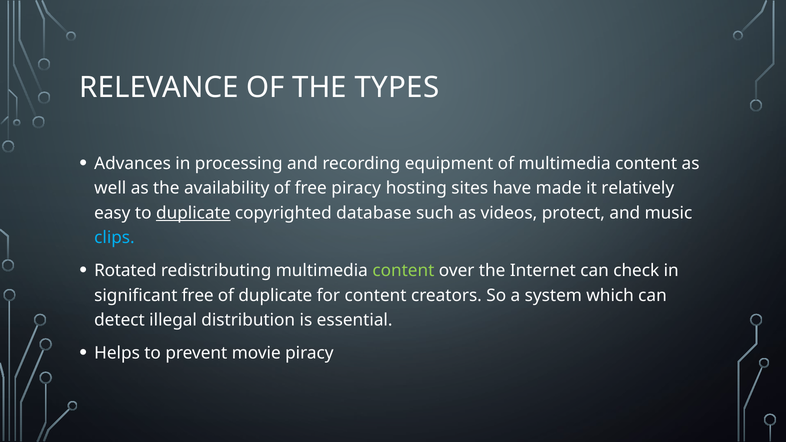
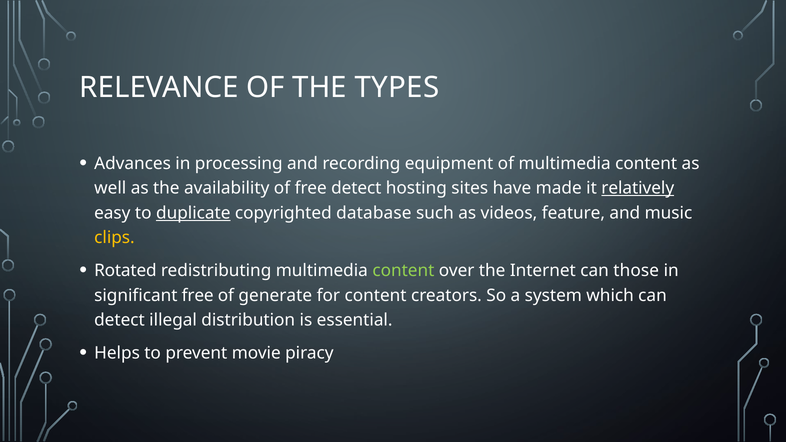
free piracy: piracy -> detect
relatively underline: none -> present
protect: protect -> feature
clips colour: light blue -> yellow
check: check -> those
of duplicate: duplicate -> generate
